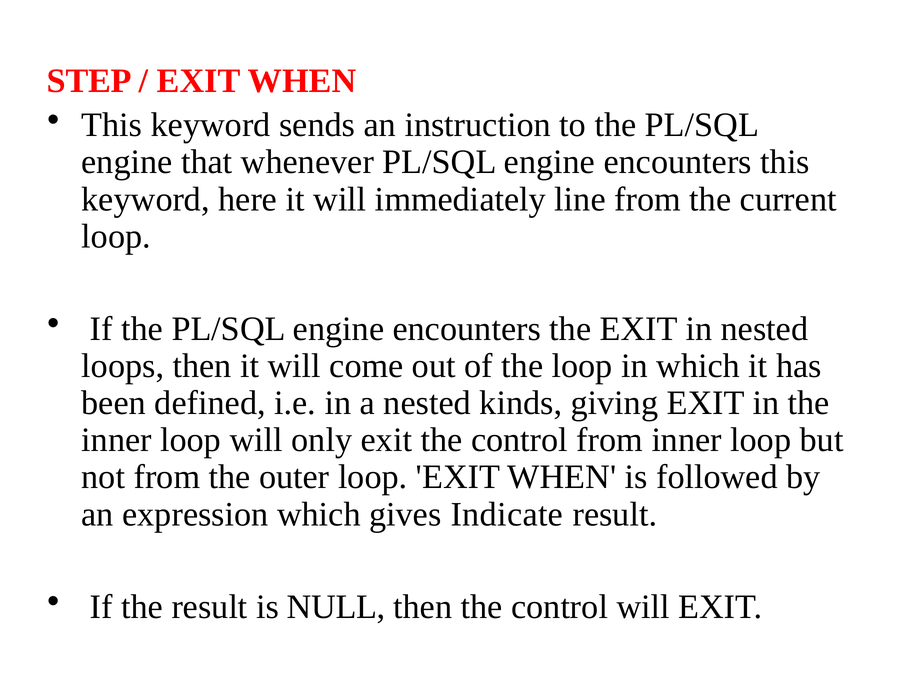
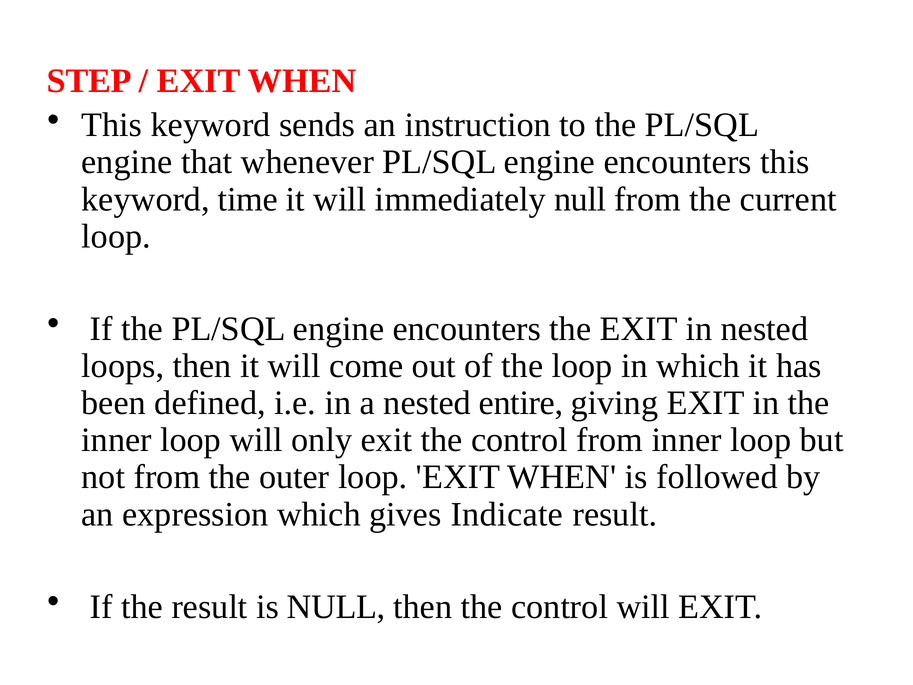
here: here -> time
immediately line: line -> null
kinds: kinds -> entire
